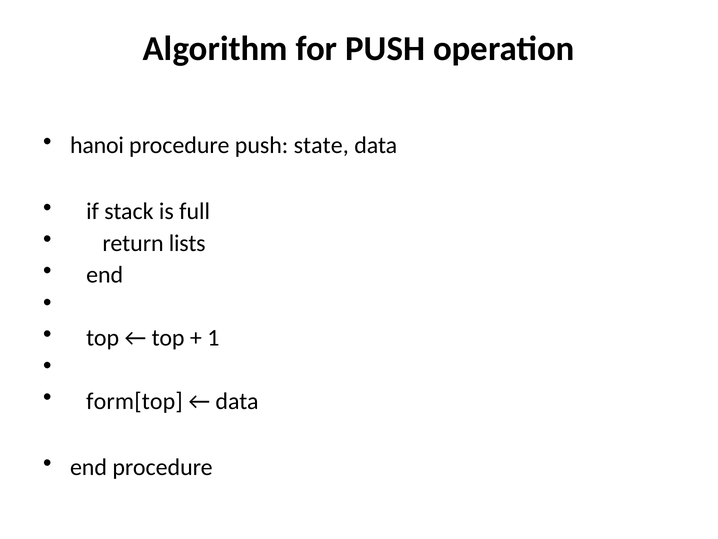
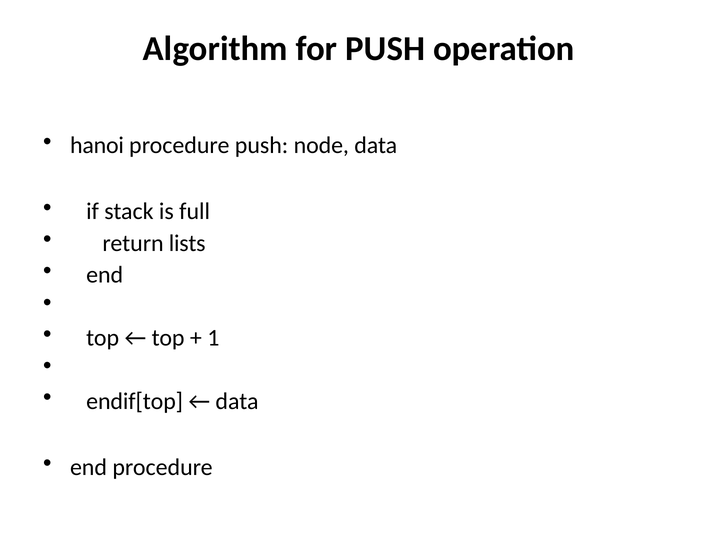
state: state -> node
form[top: form[top -> endif[top
